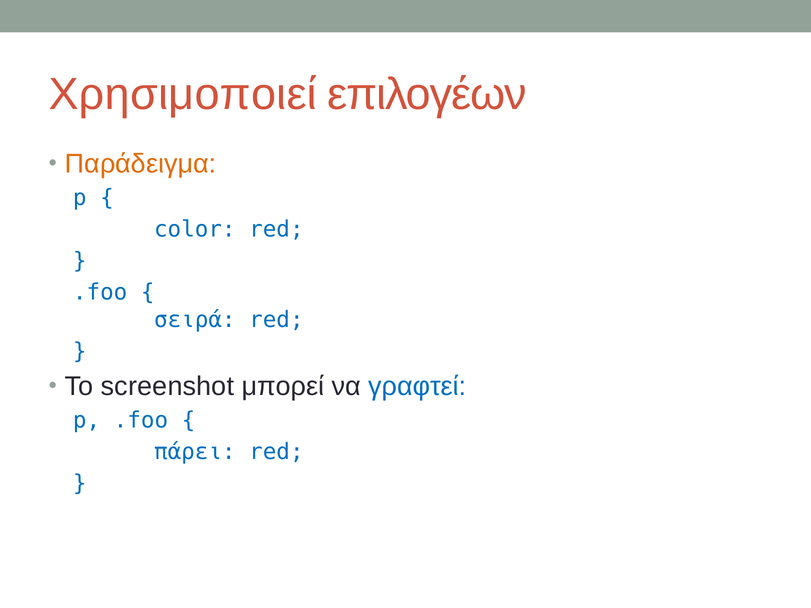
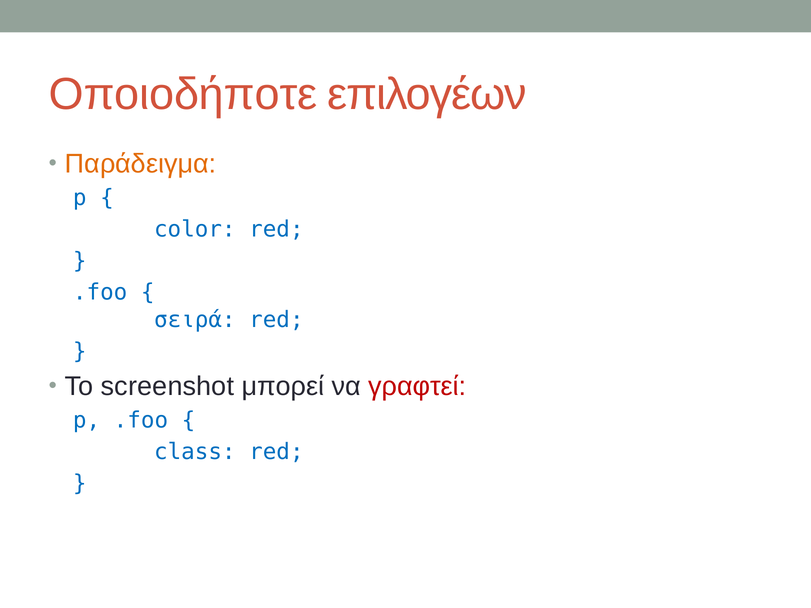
Χρησιμοποιεί: Χρησιμοποιεί -> Οποιοδήποτε
γραφτεί colour: blue -> red
πάρει: πάρει -> class
